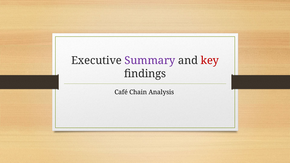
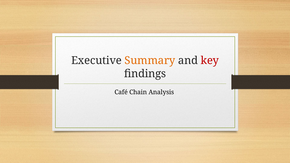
Summary colour: purple -> orange
